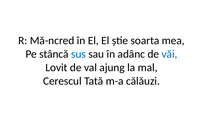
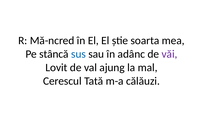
văi colour: blue -> purple
